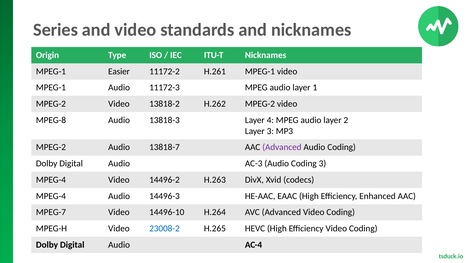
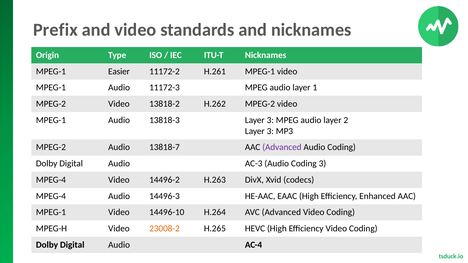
Series: Series -> Prefix
MPEG-8 at (51, 120): MPEG-8 -> MPEG-1
13818-3 Layer 4: 4 -> 3
MPEG-7 at (51, 212): MPEG-7 -> MPEG-1
23008-2 colour: blue -> orange
